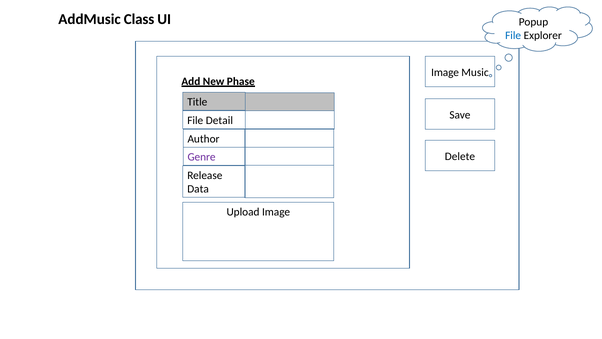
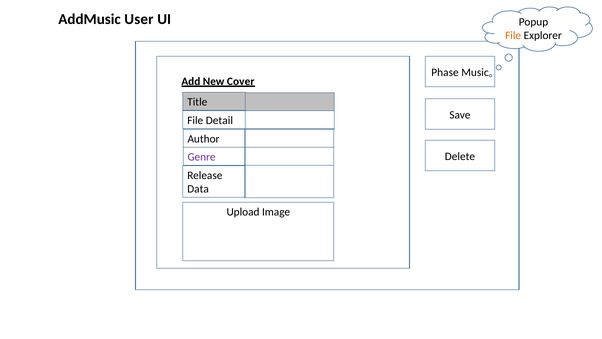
Class: Class -> User
File at (513, 35) colour: blue -> orange
Image at (445, 72): Image -> Phase
Phase: Phase -> Cover
